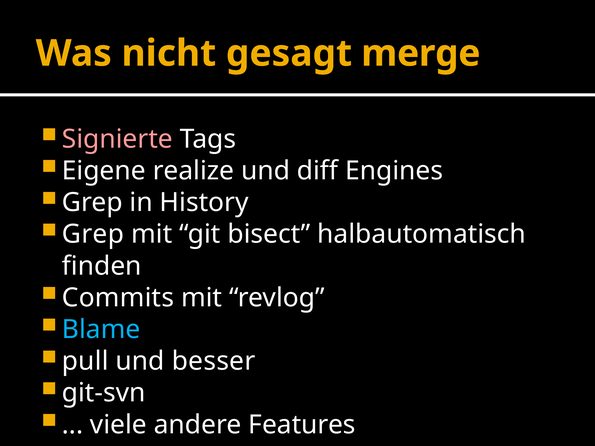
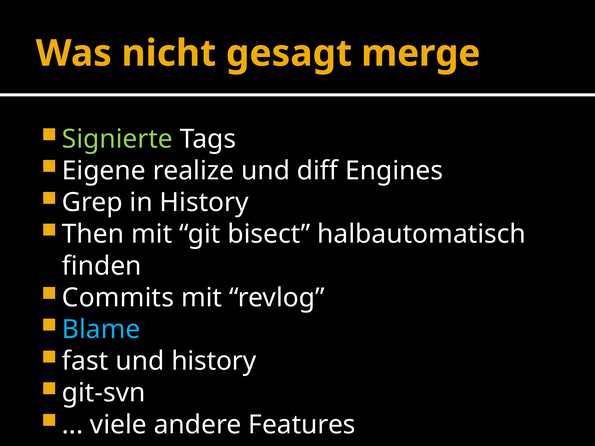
Signierte colour: pink -> light green
Grep at (93, 234): Grep -> Then
pull: pull -> fast
und besser: besser -> history
